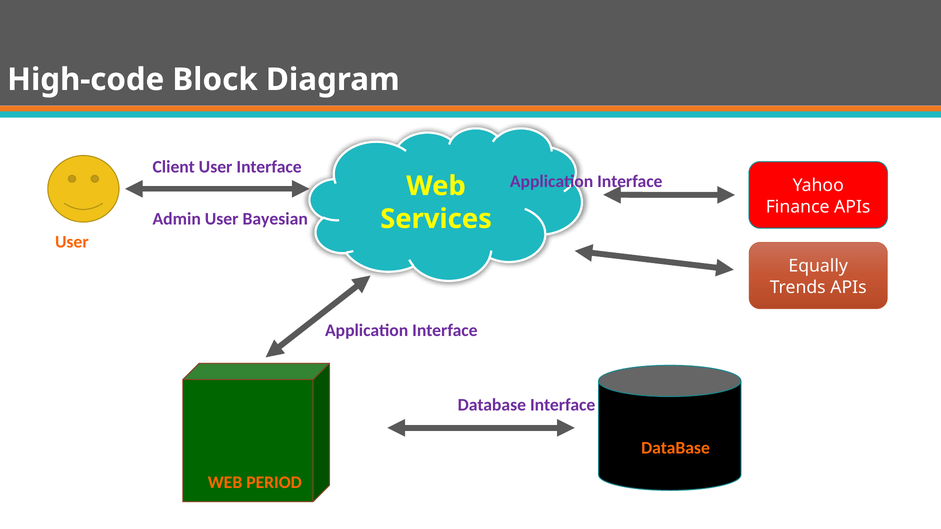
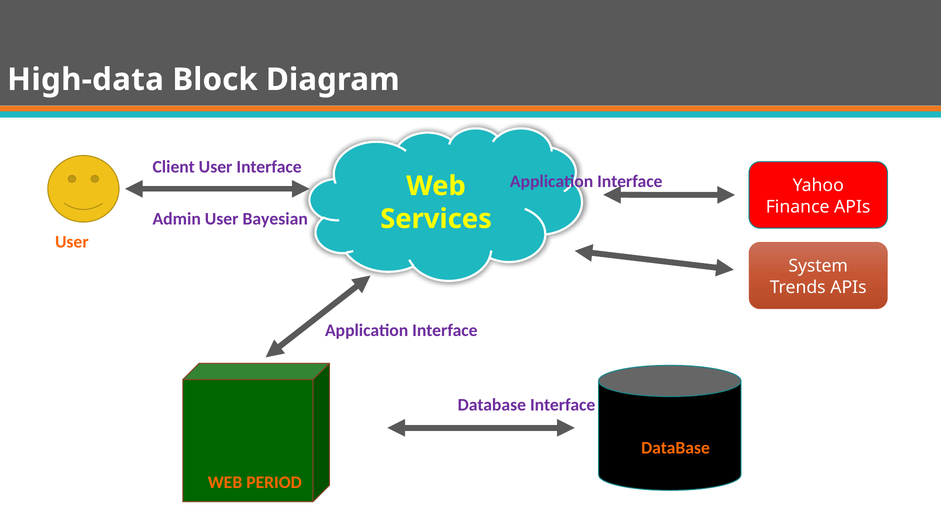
High-code: High-code -> High-data
Equally: Equally -> System
